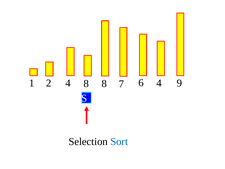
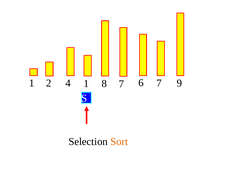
2 8: 8 -> 1
4 4: 4 -> 7
Sort colour: blue -> orange
